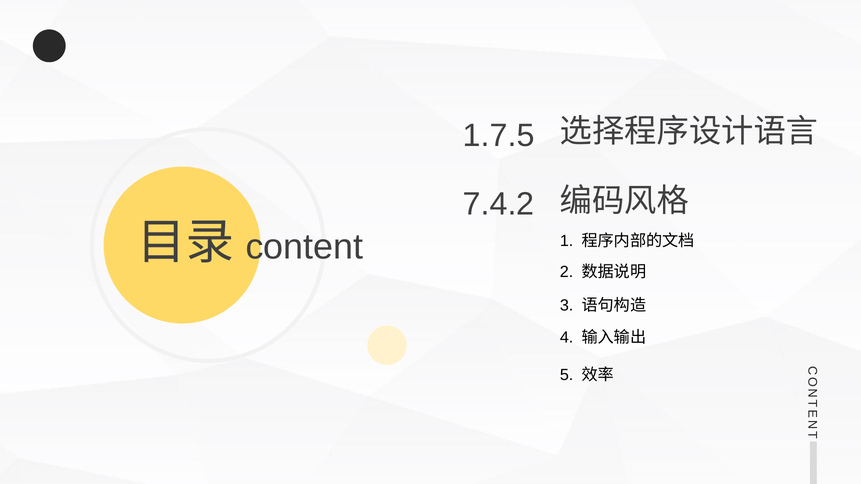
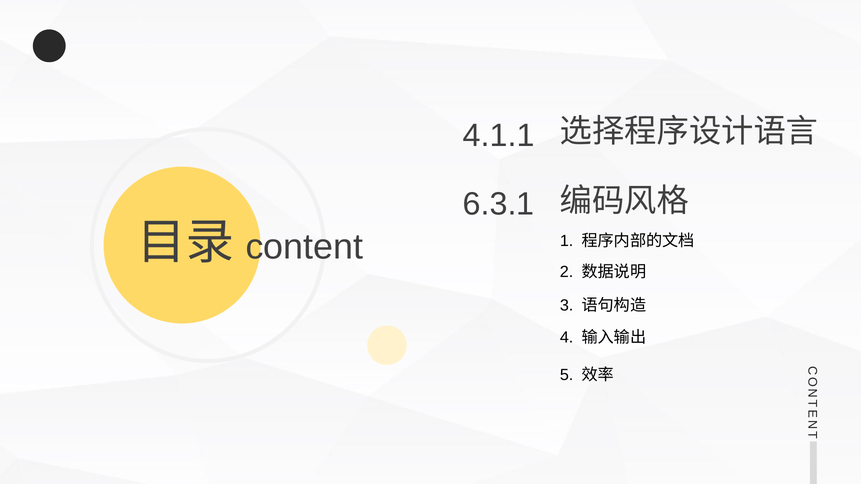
1.7.5: 1.7.5 -> 4.1.1
7.4.2: 7.4.2 -> 6.3.1
